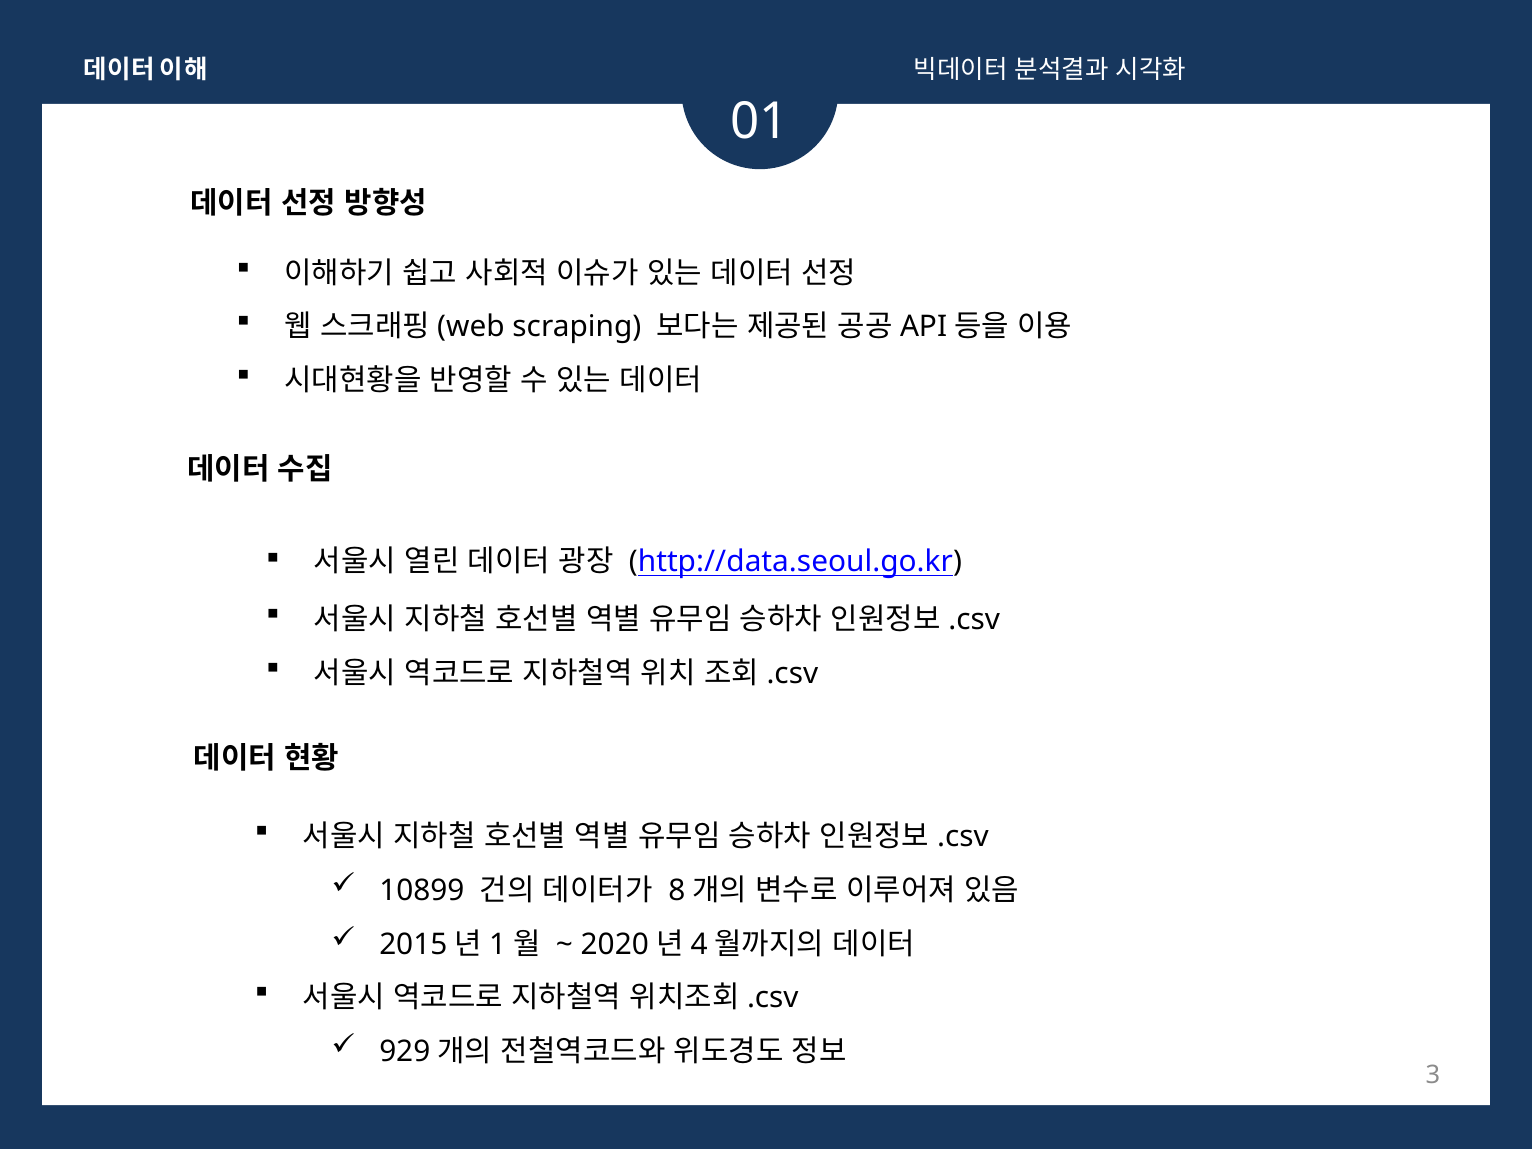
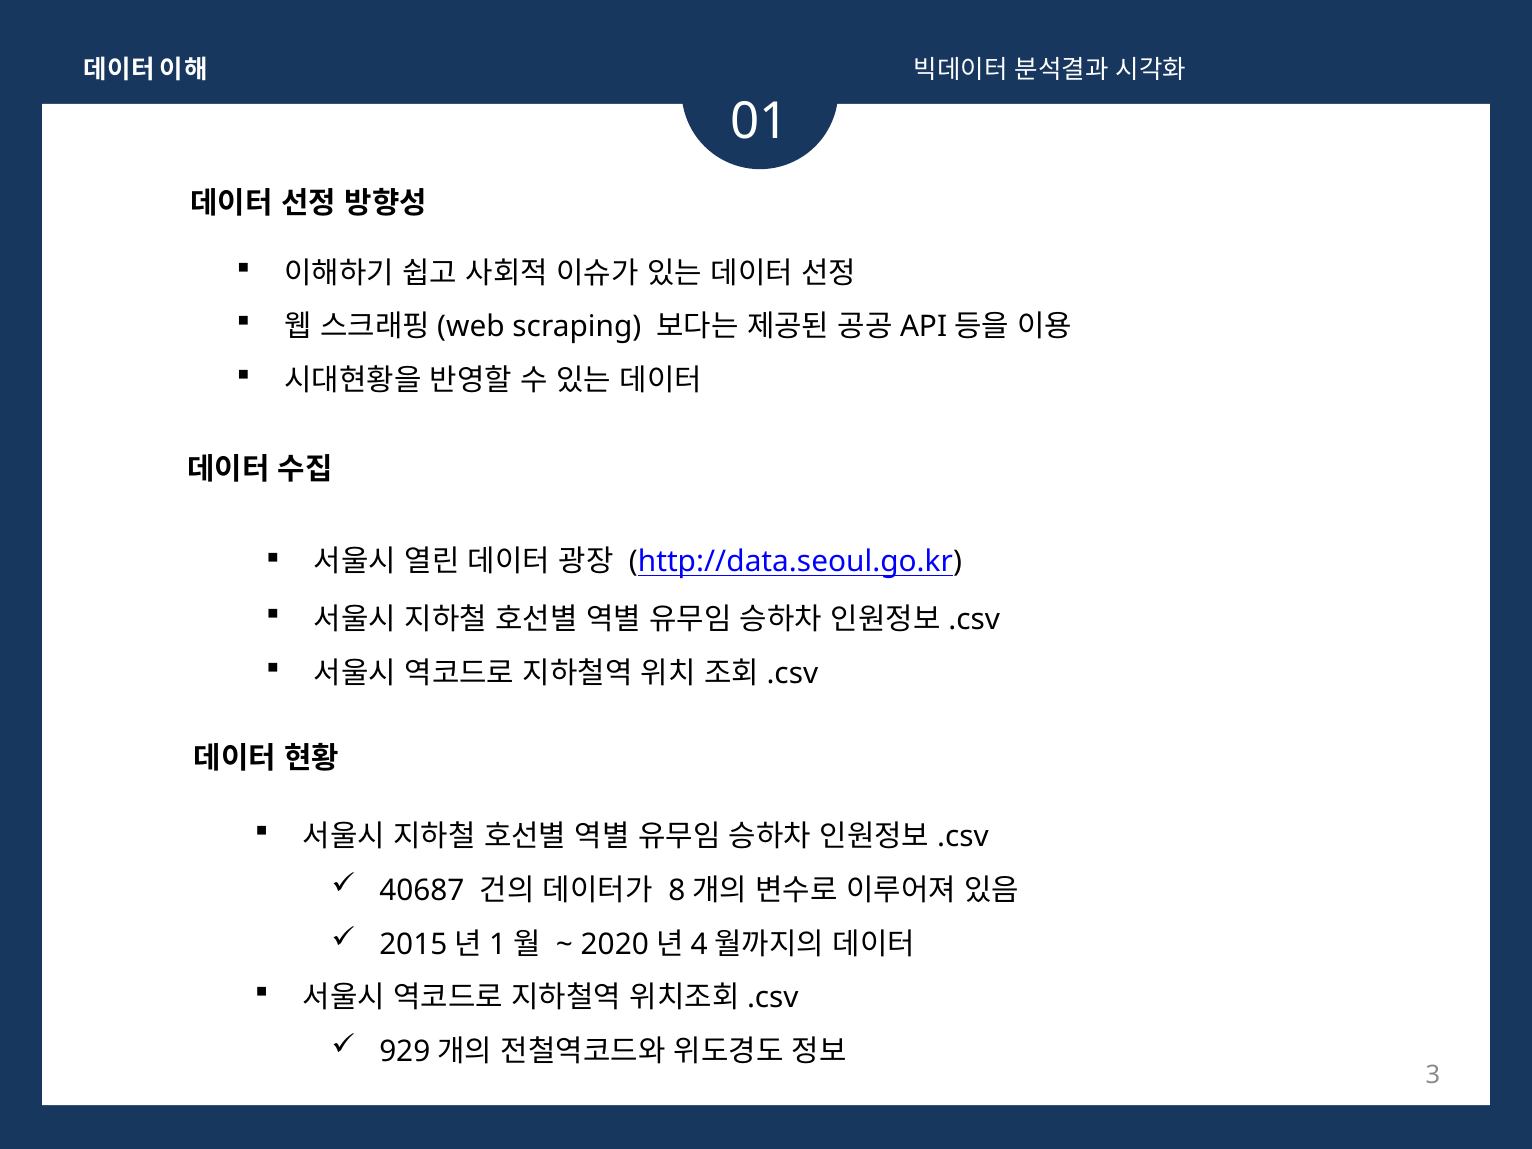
10899: 10899 -> 40687
